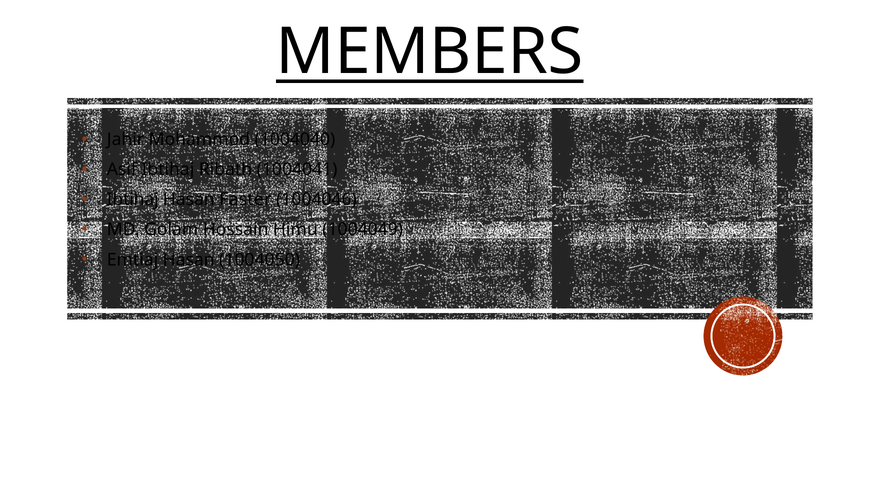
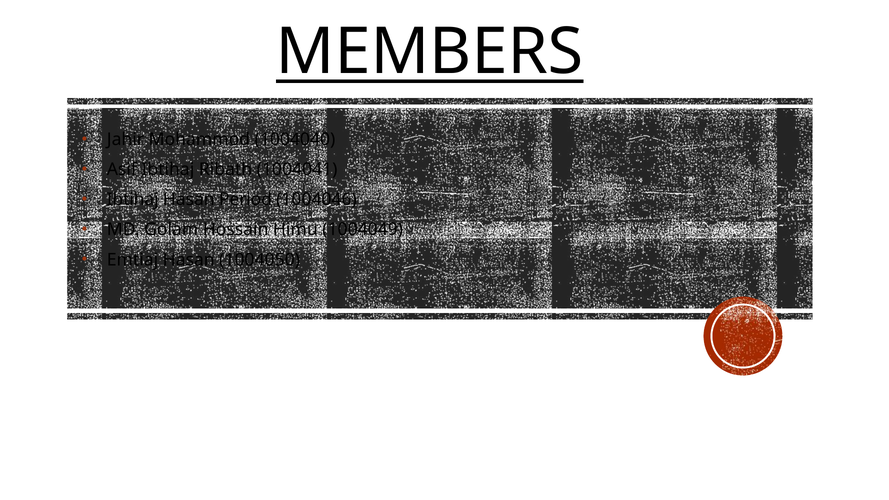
Faster: Faster -> Period
